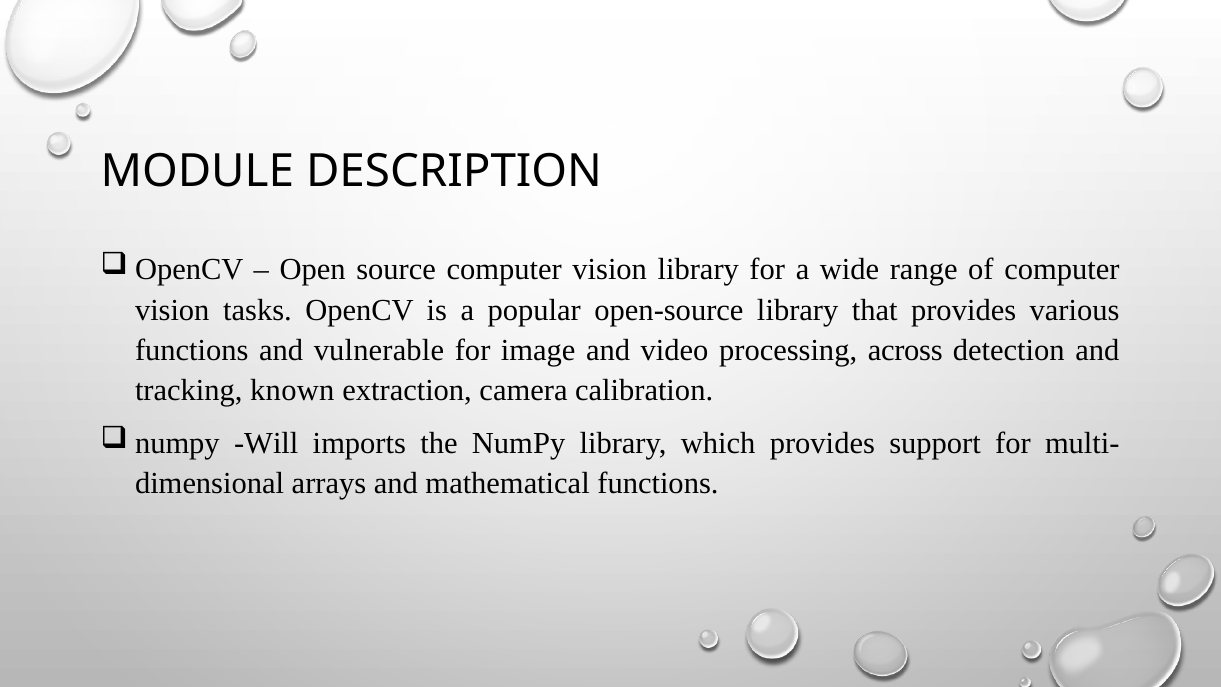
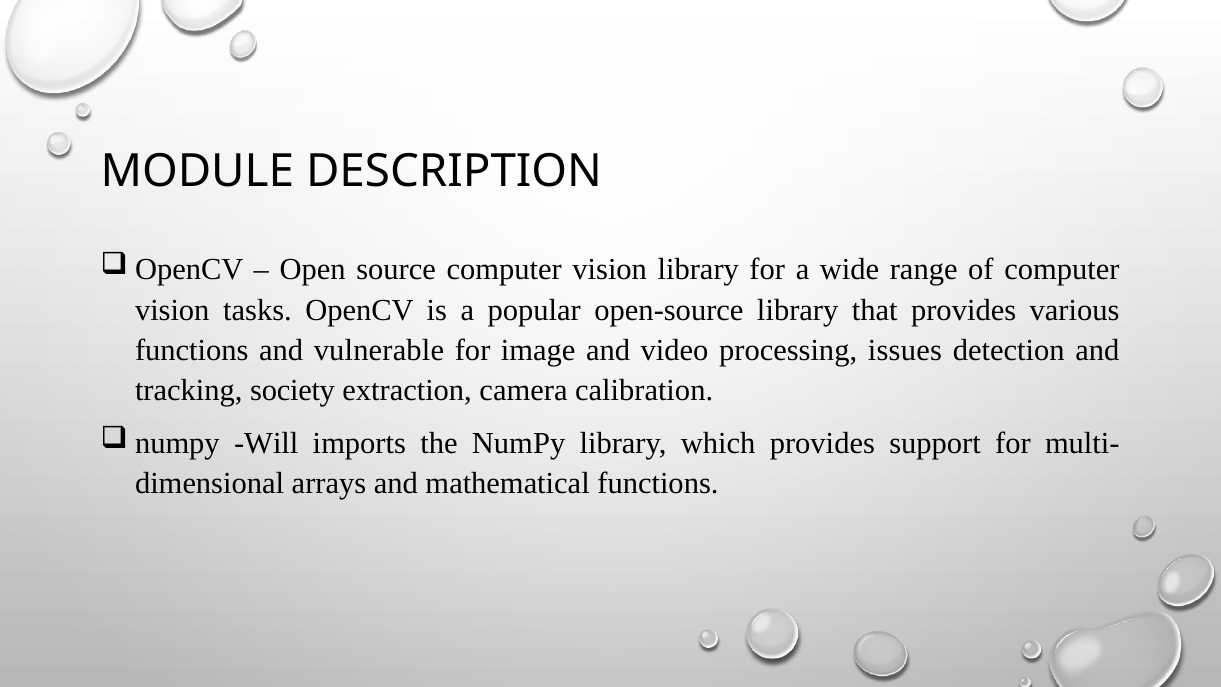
across: across -> issues
known: known -> society
